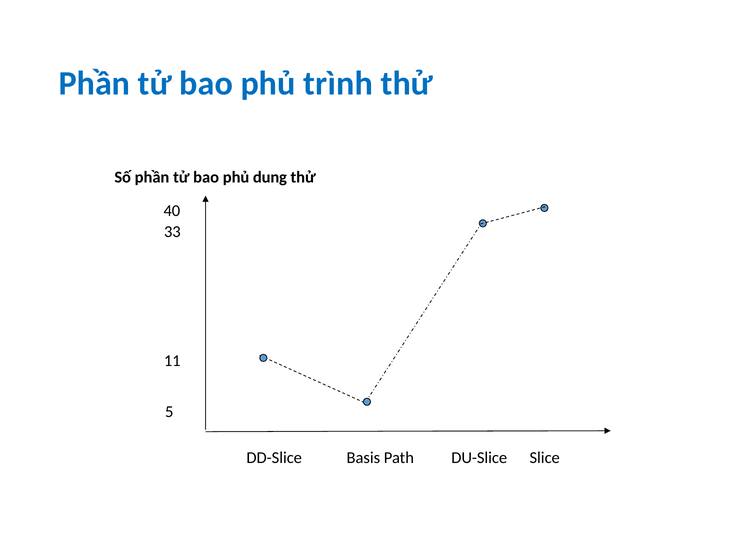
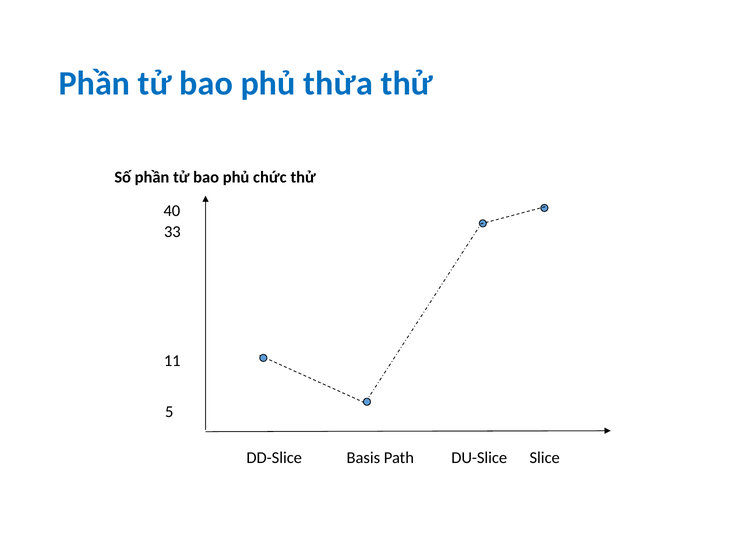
trình: trình -> thừa
dung: dung -> chức
